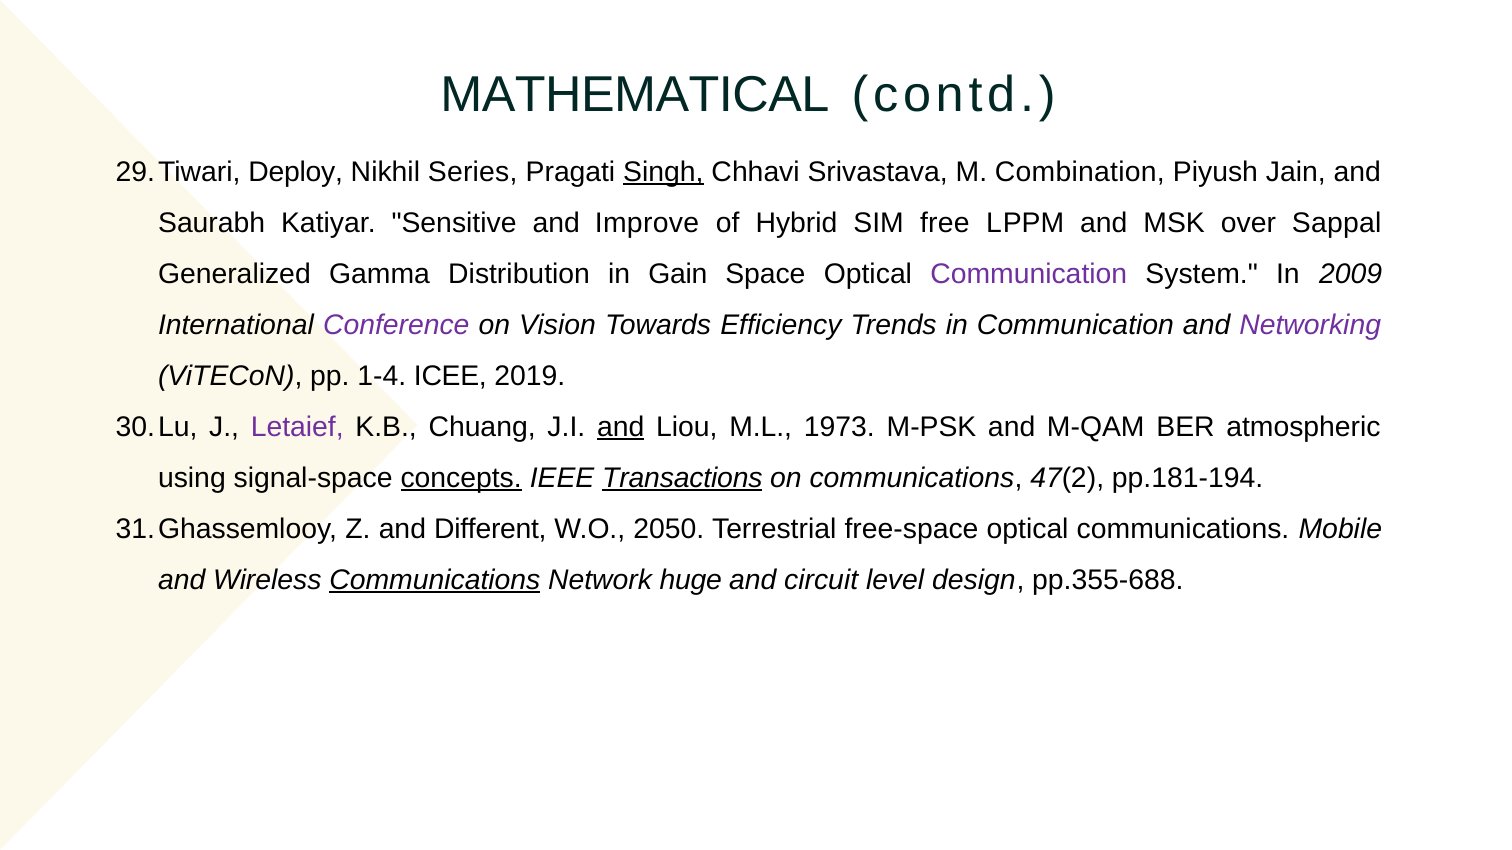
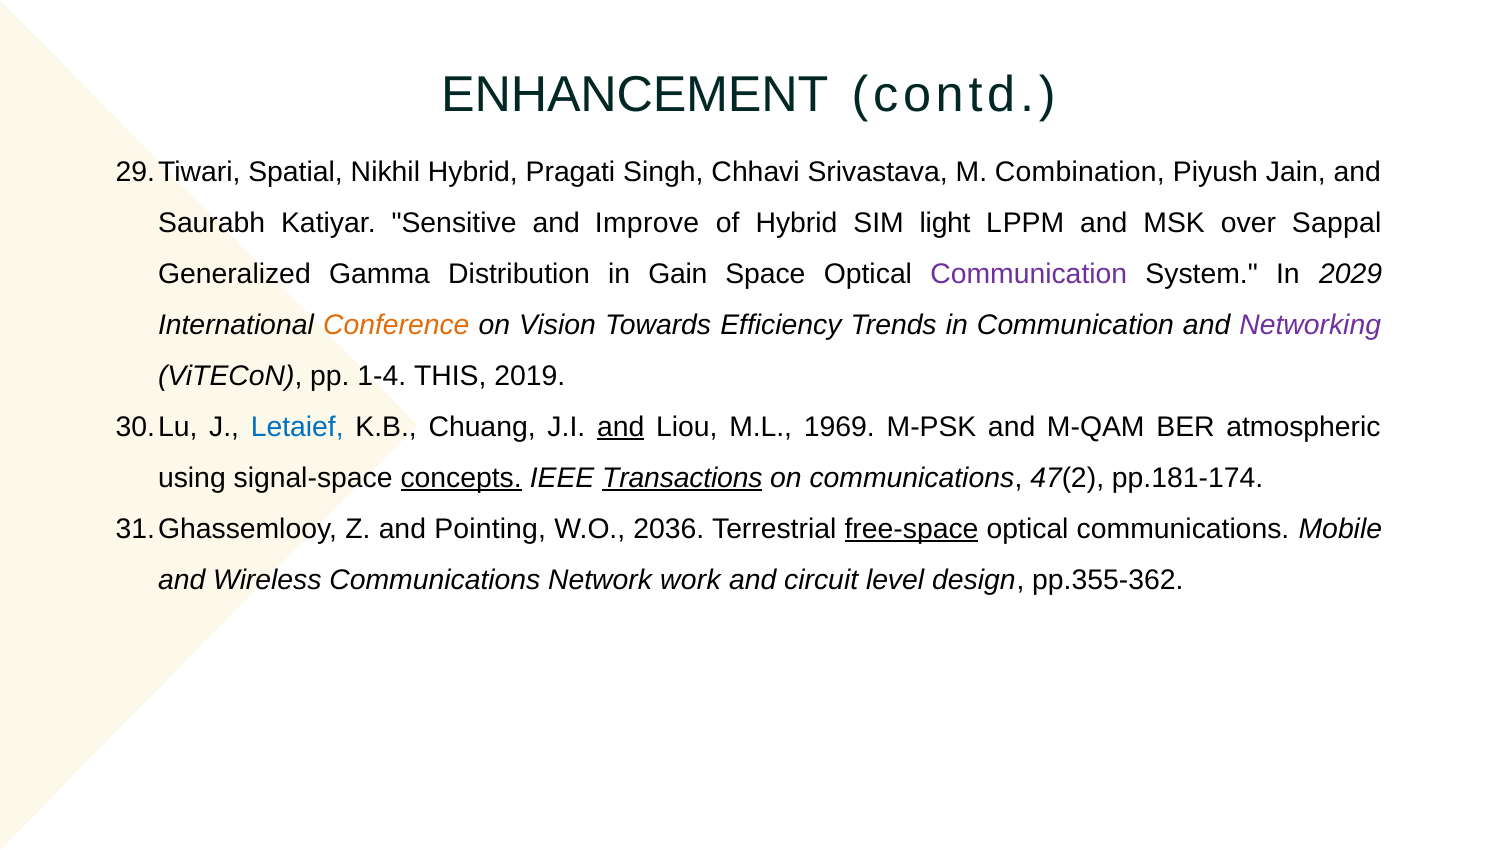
MATHEMATICAL: MATHEMATICAL -> ENHANCEMENT
Deploy: Deploy -> Spatial
Nikhil Series: Series -> Hybrid
Singh underline: present -> none
free: free -> light
2009: 2009 -> 2029
Conference colour: purple -> orange
ICEE: ICEE -> THIS
Letaief colour: purple -> blue
1973: 1973 -> 1969
pp.181-194: pp.181-194 -> pp.181-174
Different: Different -> Pointing
2050: 2050 -> 2036
free-space underline: none -> present
Communications at (435, 580) underline: present -> none
huge: huge -> work
pp.355-688: pp.355-688 -> pp.355-362
